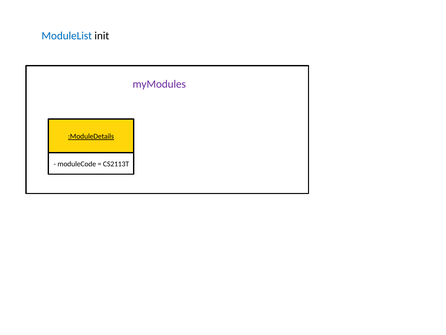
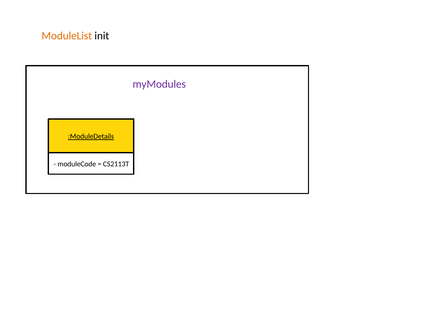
ModuleList colour: blue -> orange
